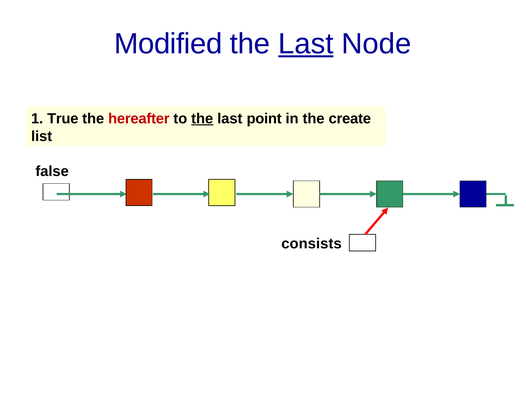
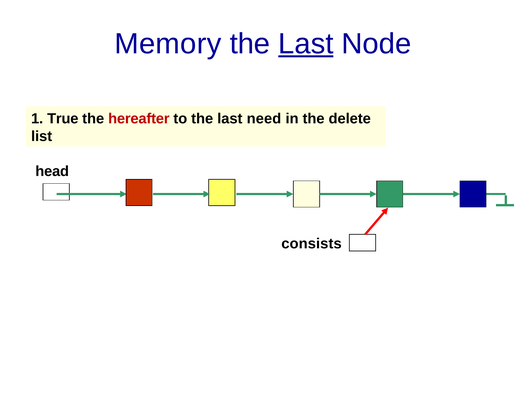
Modified: Modified -> Memory
the at (202, 118) underline: present -> none
point: point -> need
create: create -> delete
false: false -> head
